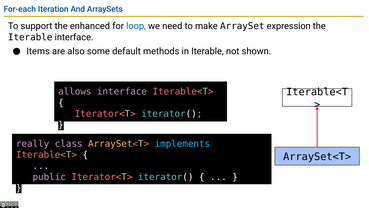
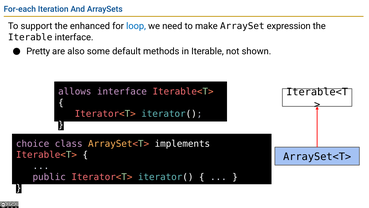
Items: Items -> Pretty
really: really -> choice
implements colour: light blue -> white
